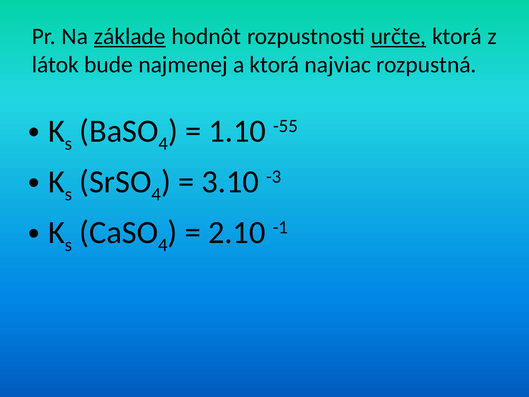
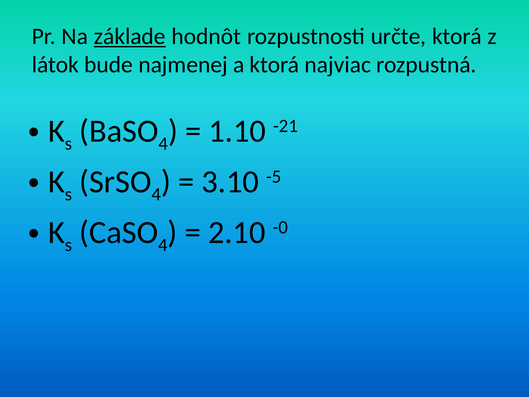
určte underline: present -> none
-55: -55 -> -21
-3: -3 -> -5
-1: -1 -> -0
